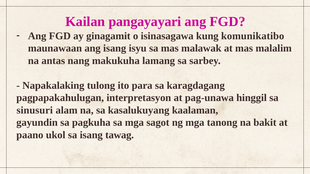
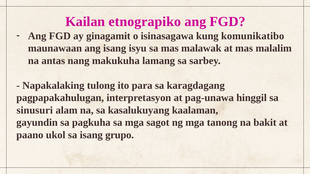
pangayayari: pangayayari -> etnograpiko
tawag: tawag -> grupo
